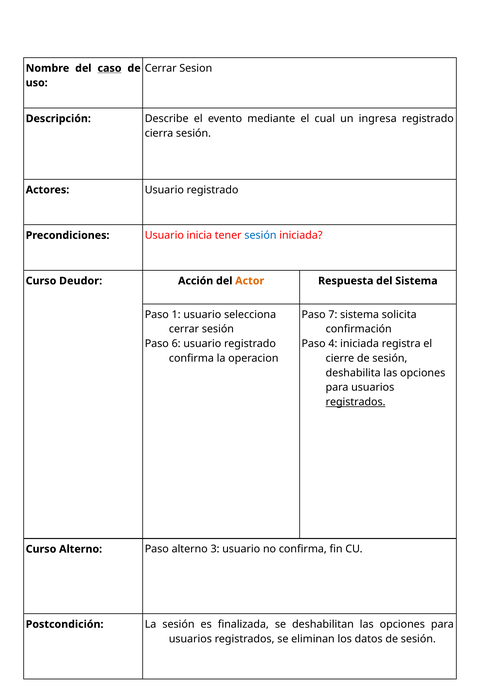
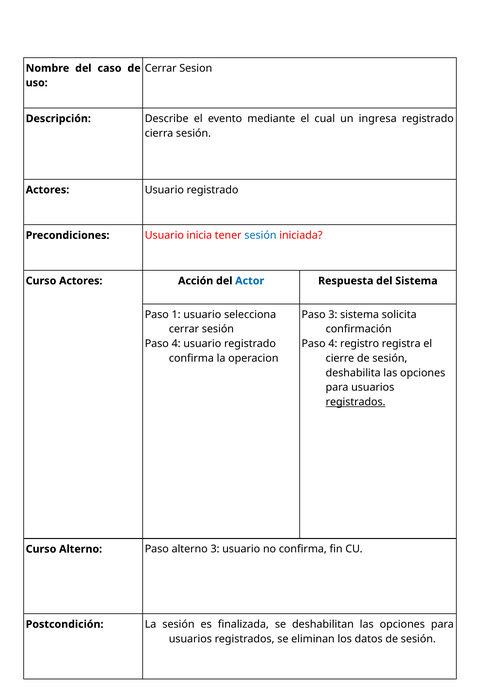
caso underline: present -> none
Curso Deudor: Deudor -> Actores
Actor colour: orange -> blue
Paso 7: 7 -> 3
6 at (176, 343): 6 -> 4
4 iniciada: iniciada -> registro
